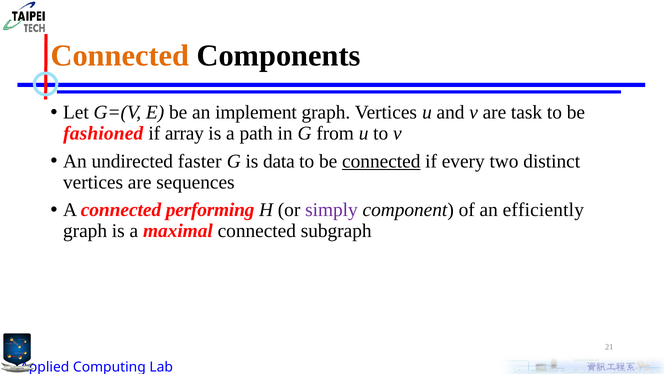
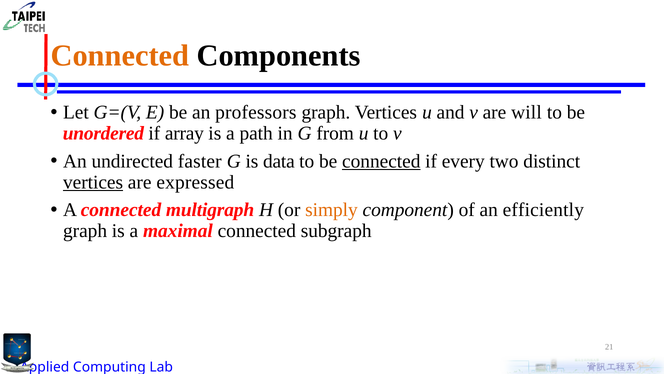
implement: implement -> professors
task: task -> will
fashioned: fashioned -> unordered
vertices at (93, 182) underline: none -> present
sequences: sequences -> expressed
performing: performing -> multigraph
simply colour: purple -> orange
